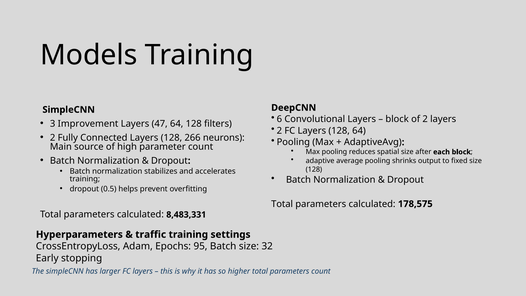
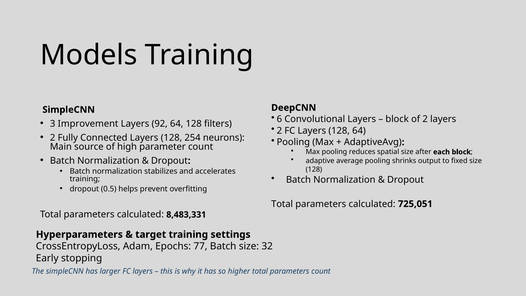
47: 47 -> 92
266: 266 -> 254
178,575: 178,575 -> 725,051
traffic: traffic -> target
95: 95 -> 77
